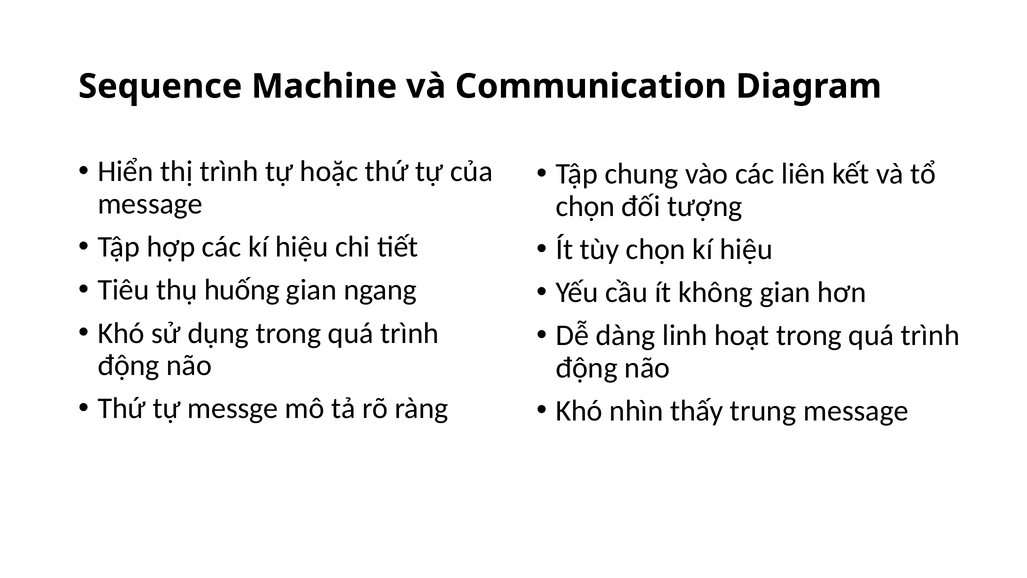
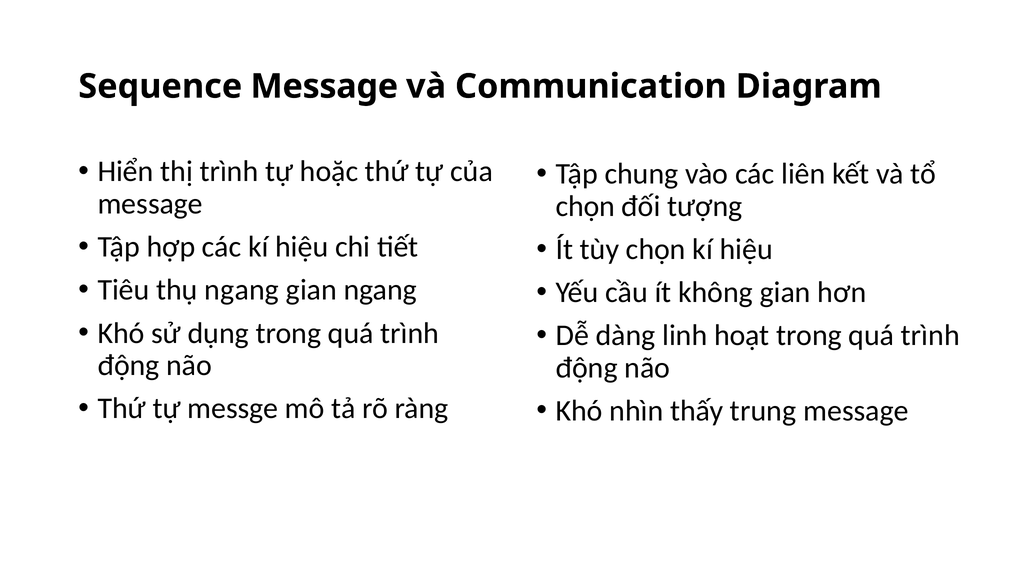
Sequence Machine: Machine -> Message
thụ huống: huống -> ngang
